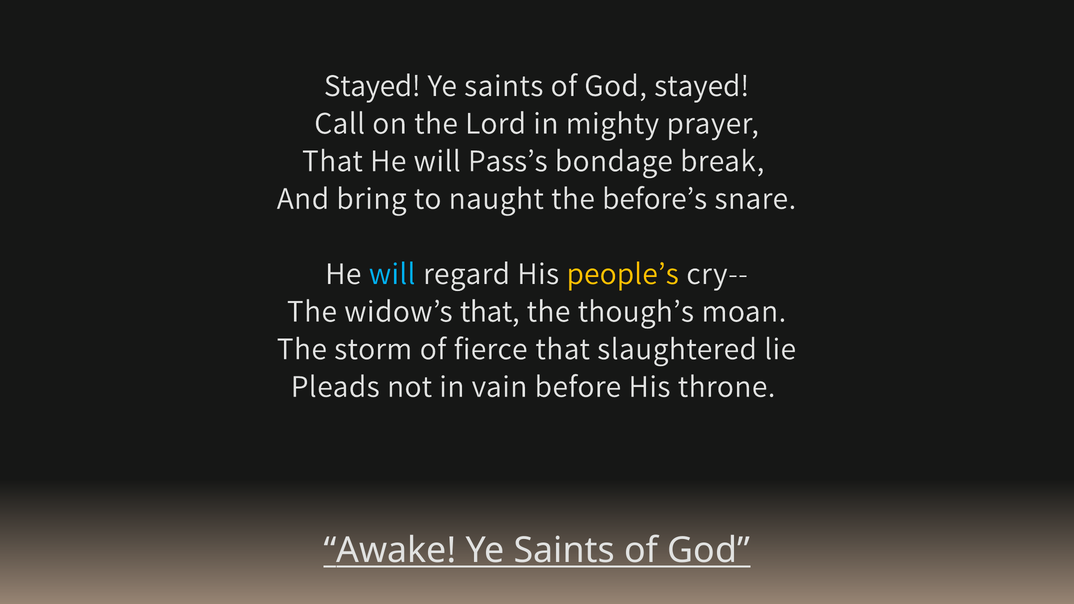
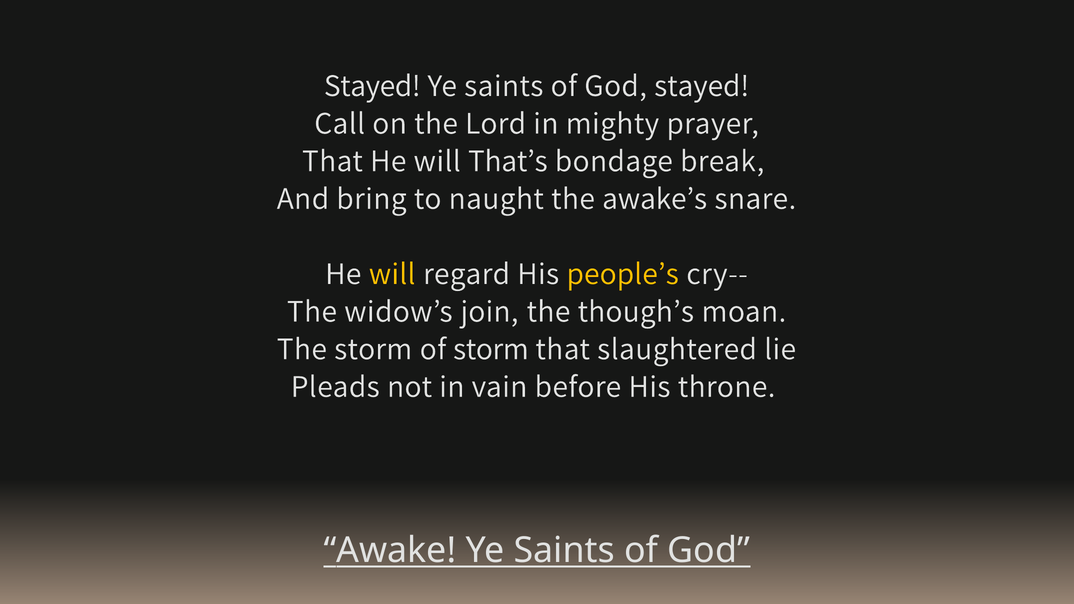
Pass’s: Pass’s -> That’s
before’s: before’s -> awake’s
will at (392, 274) colour: light blue -> yellow
widow’s that: that -> join
of fierce: fierce -> storm
